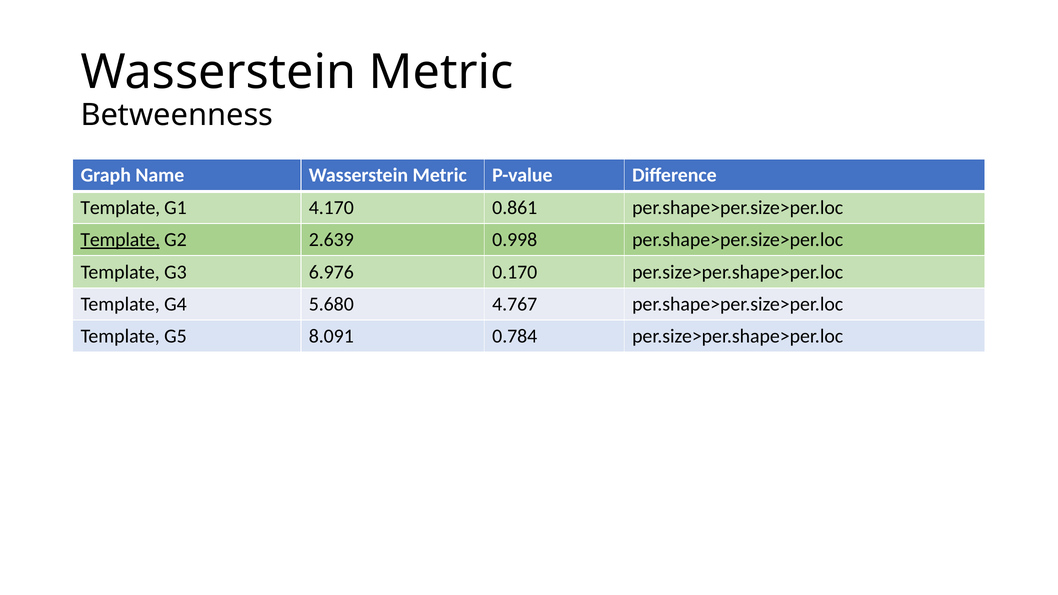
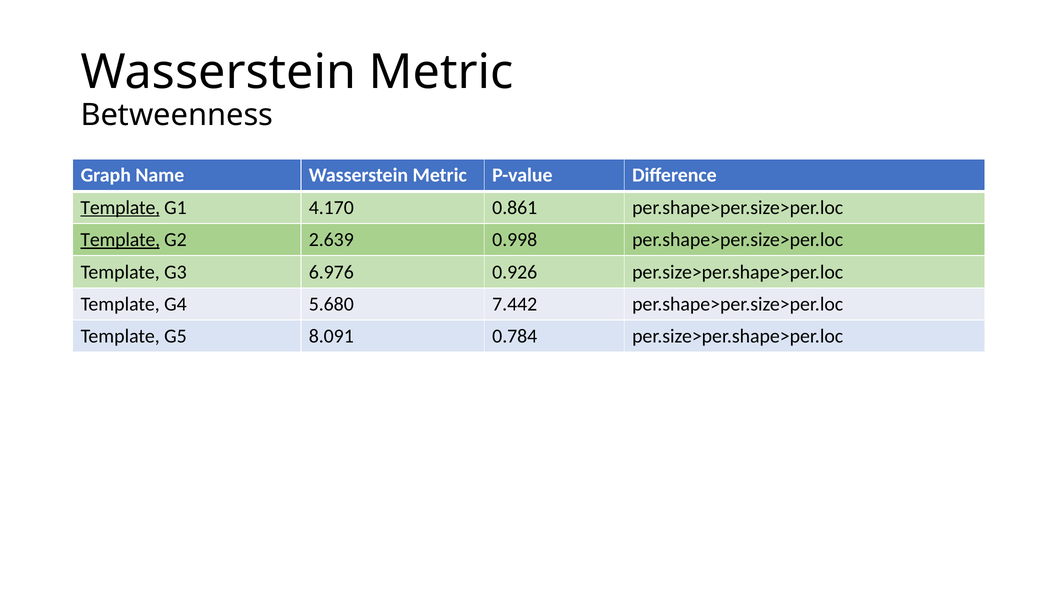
Template at (120, 208) underline: none -> present
0.170: 0.170 -> 0.926
4.767: 4.767 -> 7.442
